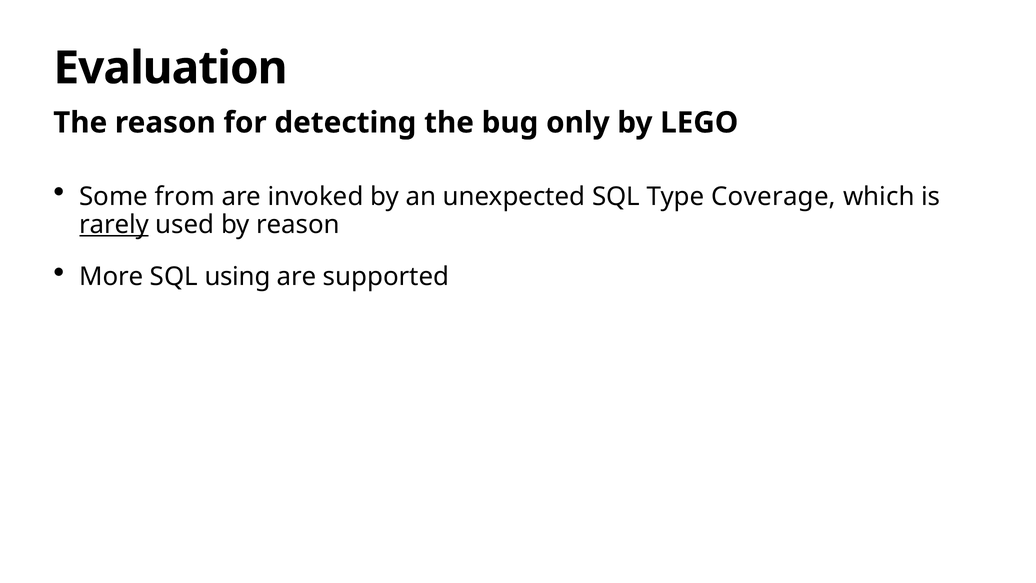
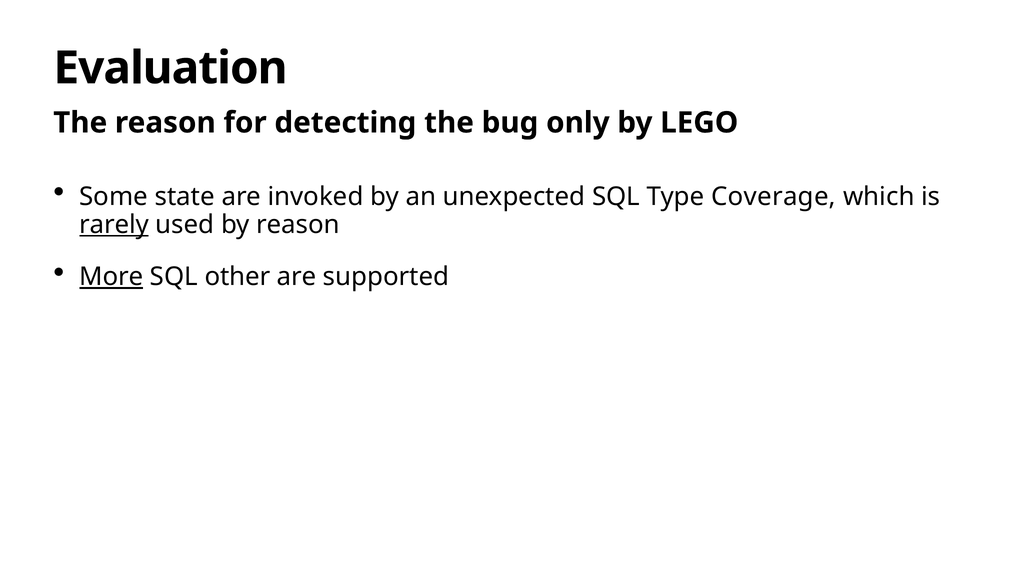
from: from -> state
More underline: none -> present
using: using -> other
